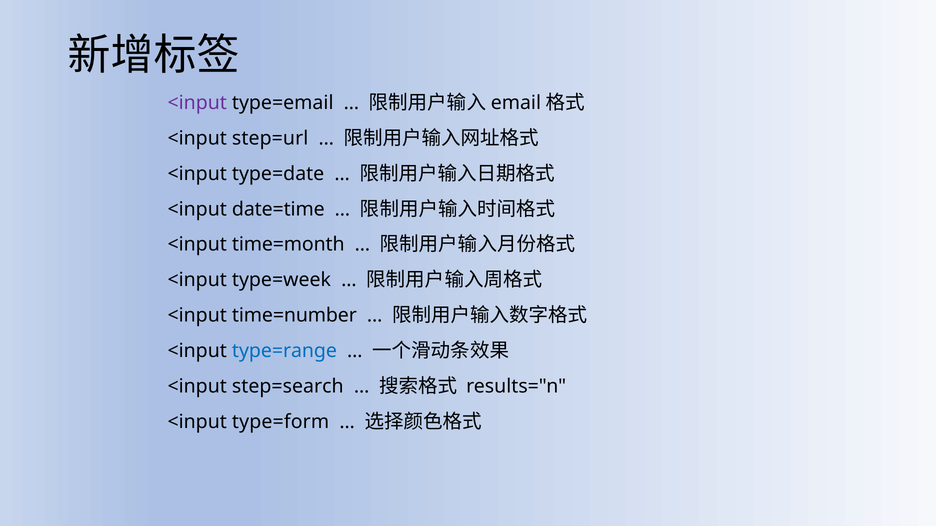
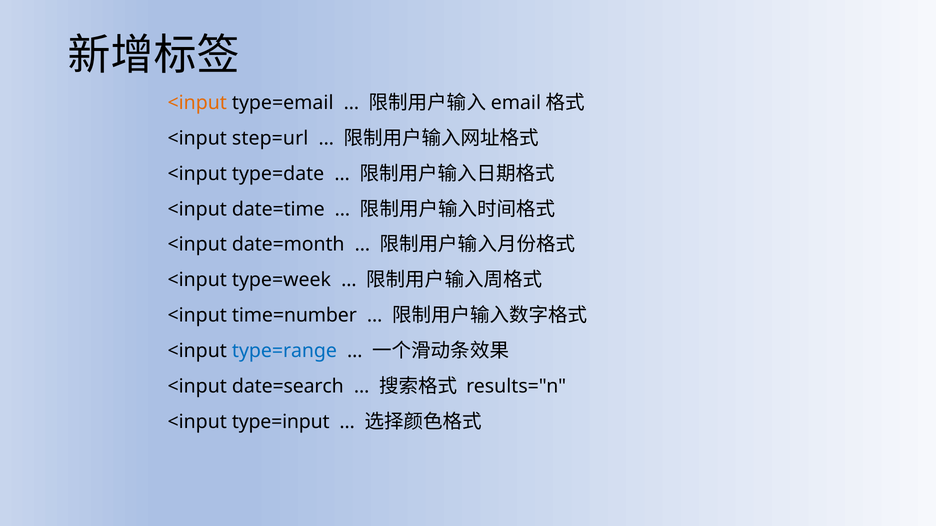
<input at (197, 103) colour: purple -> orange
time=month: time=month -> date=month
step=search: step=search -> date=search
type=form: type=form -> type=input
